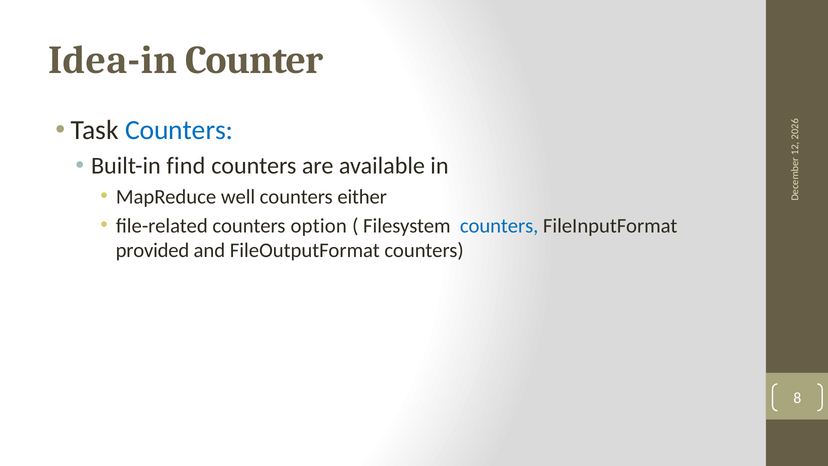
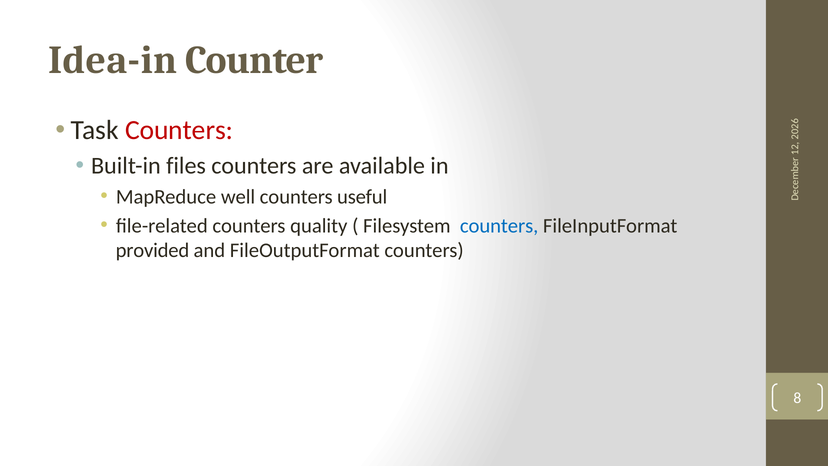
Counters at (179, 130) colour: blue -> red
find: find -> files
either: either -> useful
option: option -> quality
